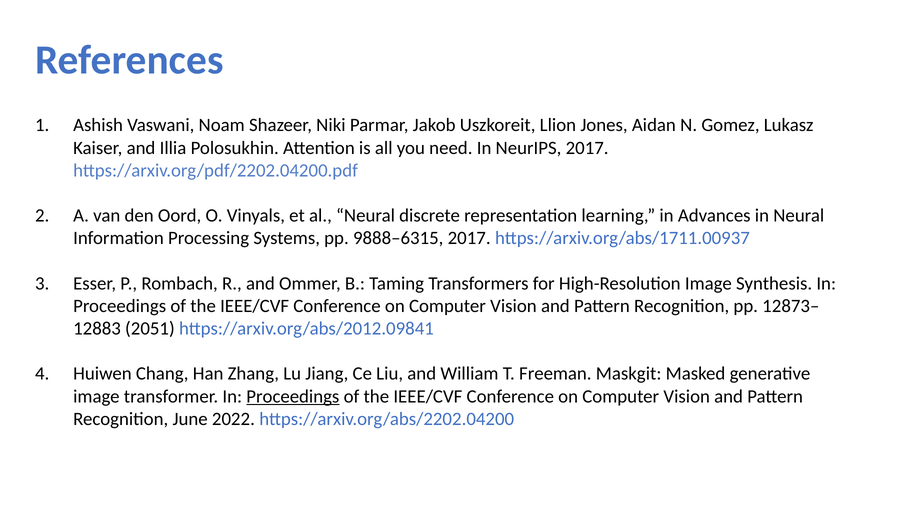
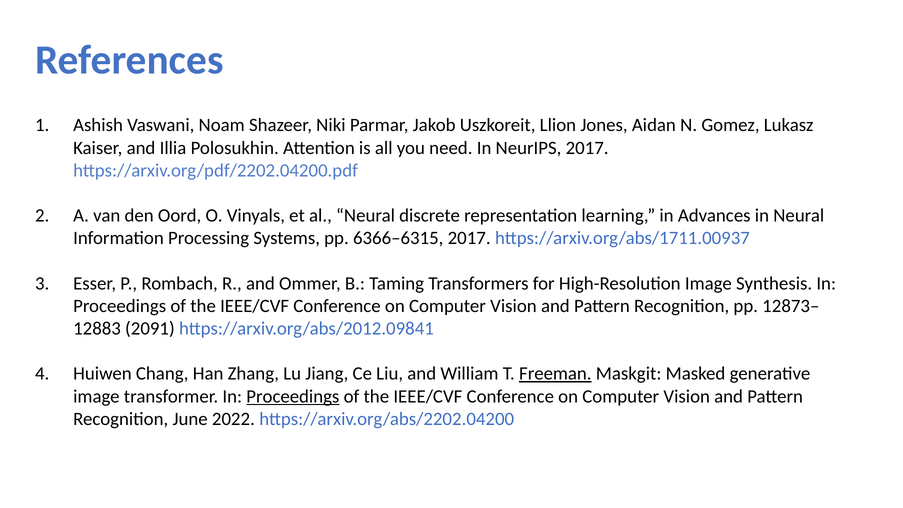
9888–6315: 9888–6315 -> 6366–6315
2051: 2051 -> 2091
Freeman underline: none -> present
